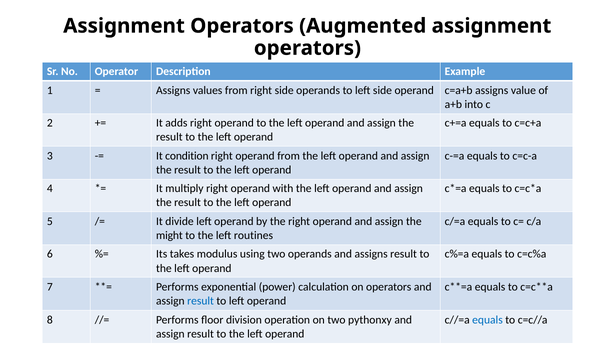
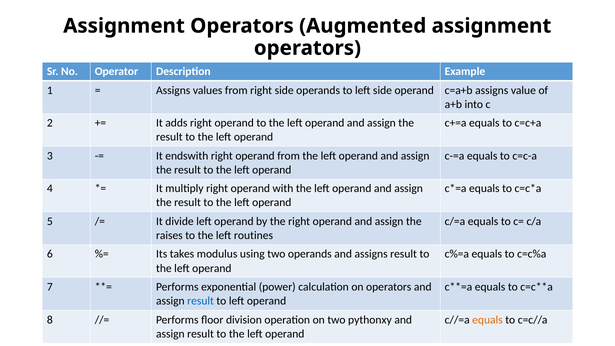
condition: condition -> endswith
might: might -> raises
equals at (488, 320) colour: blue -> orange
